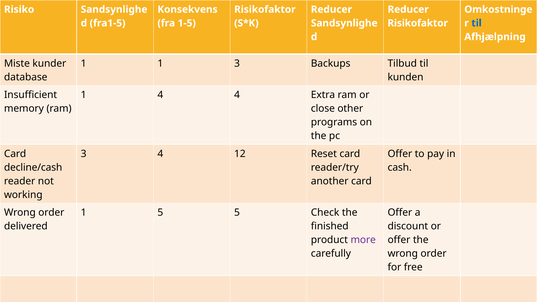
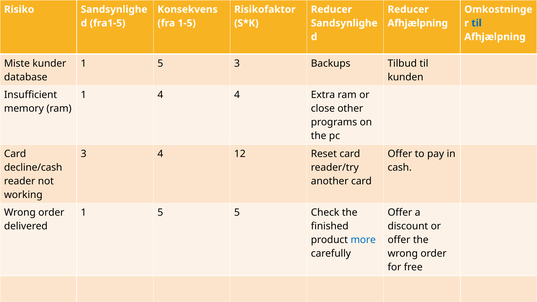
Risikofaktor at (418, 23): Risikofaktor -> Afhjælpning
1 at (160, 63): 1 -> 5
more colour: purple -> blue
